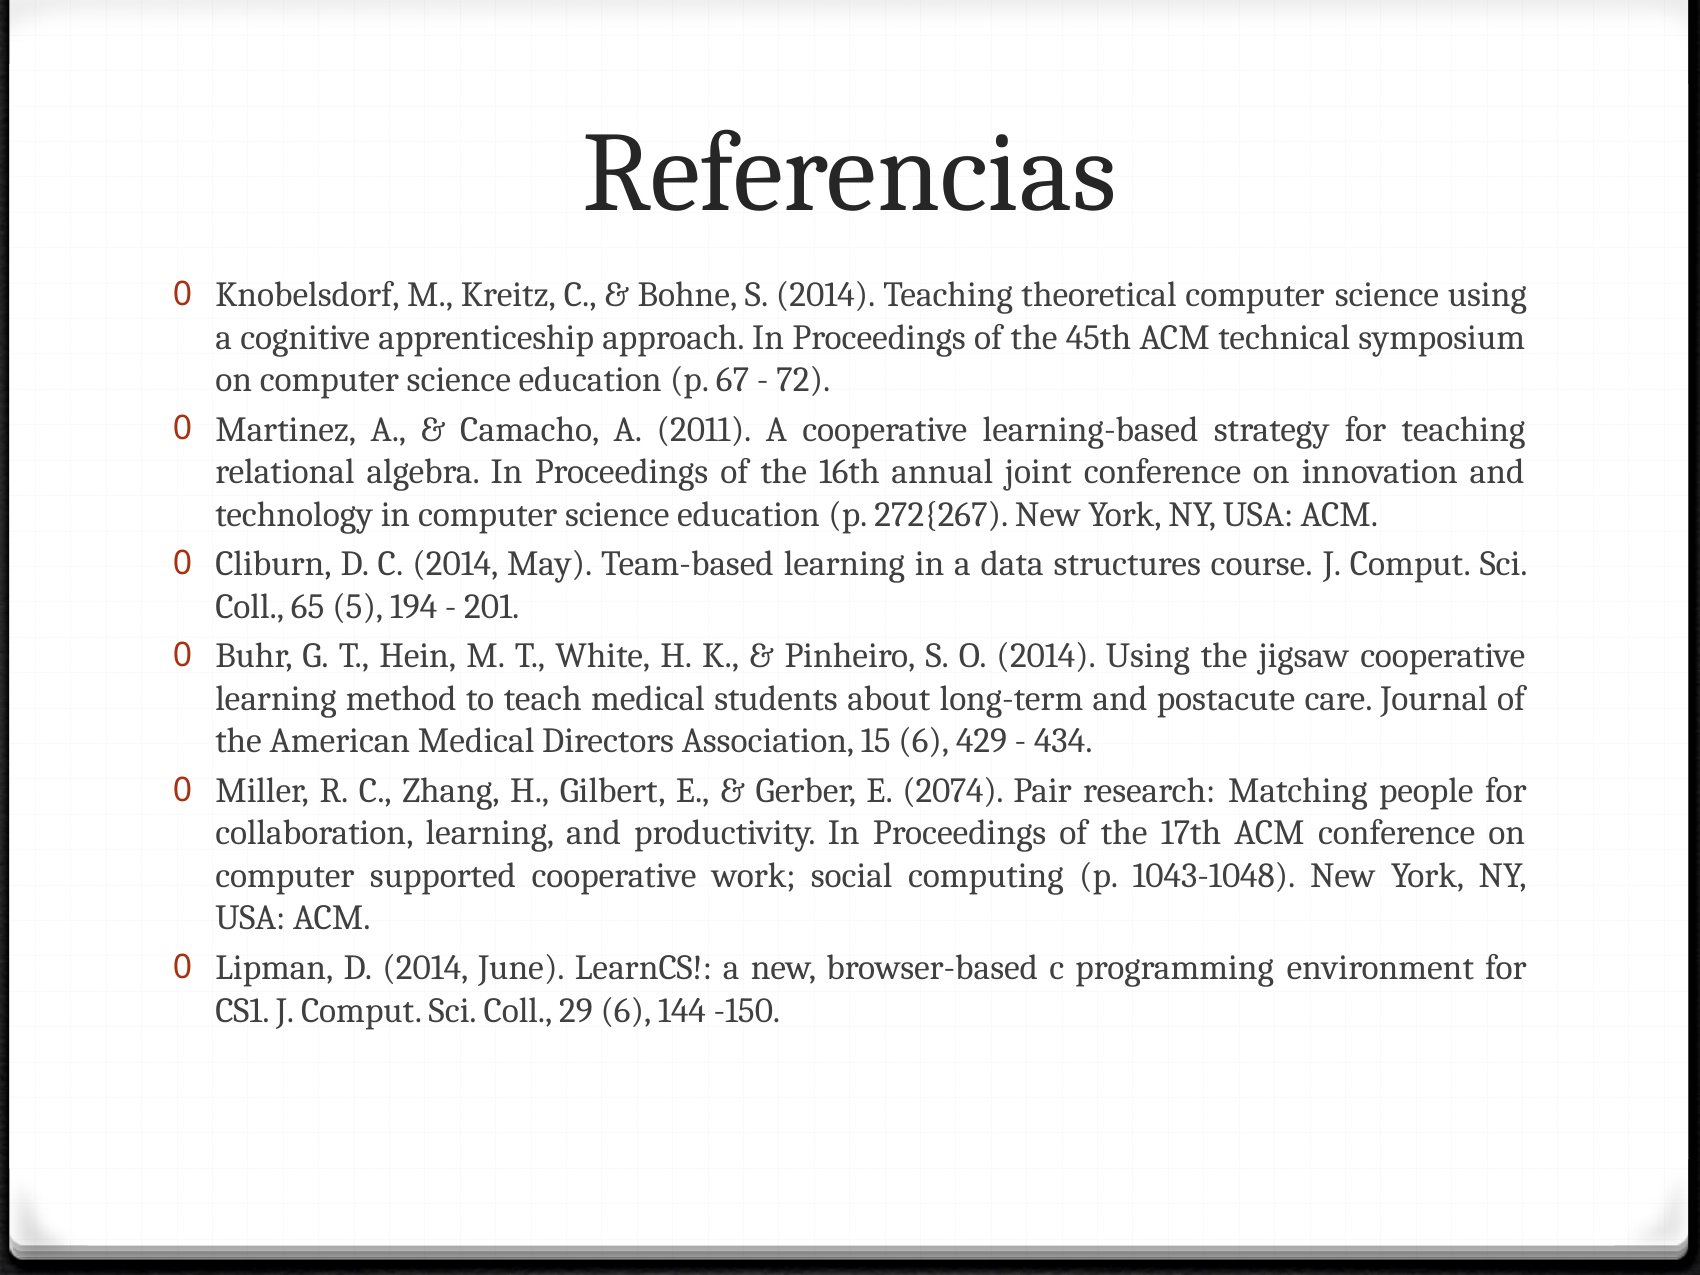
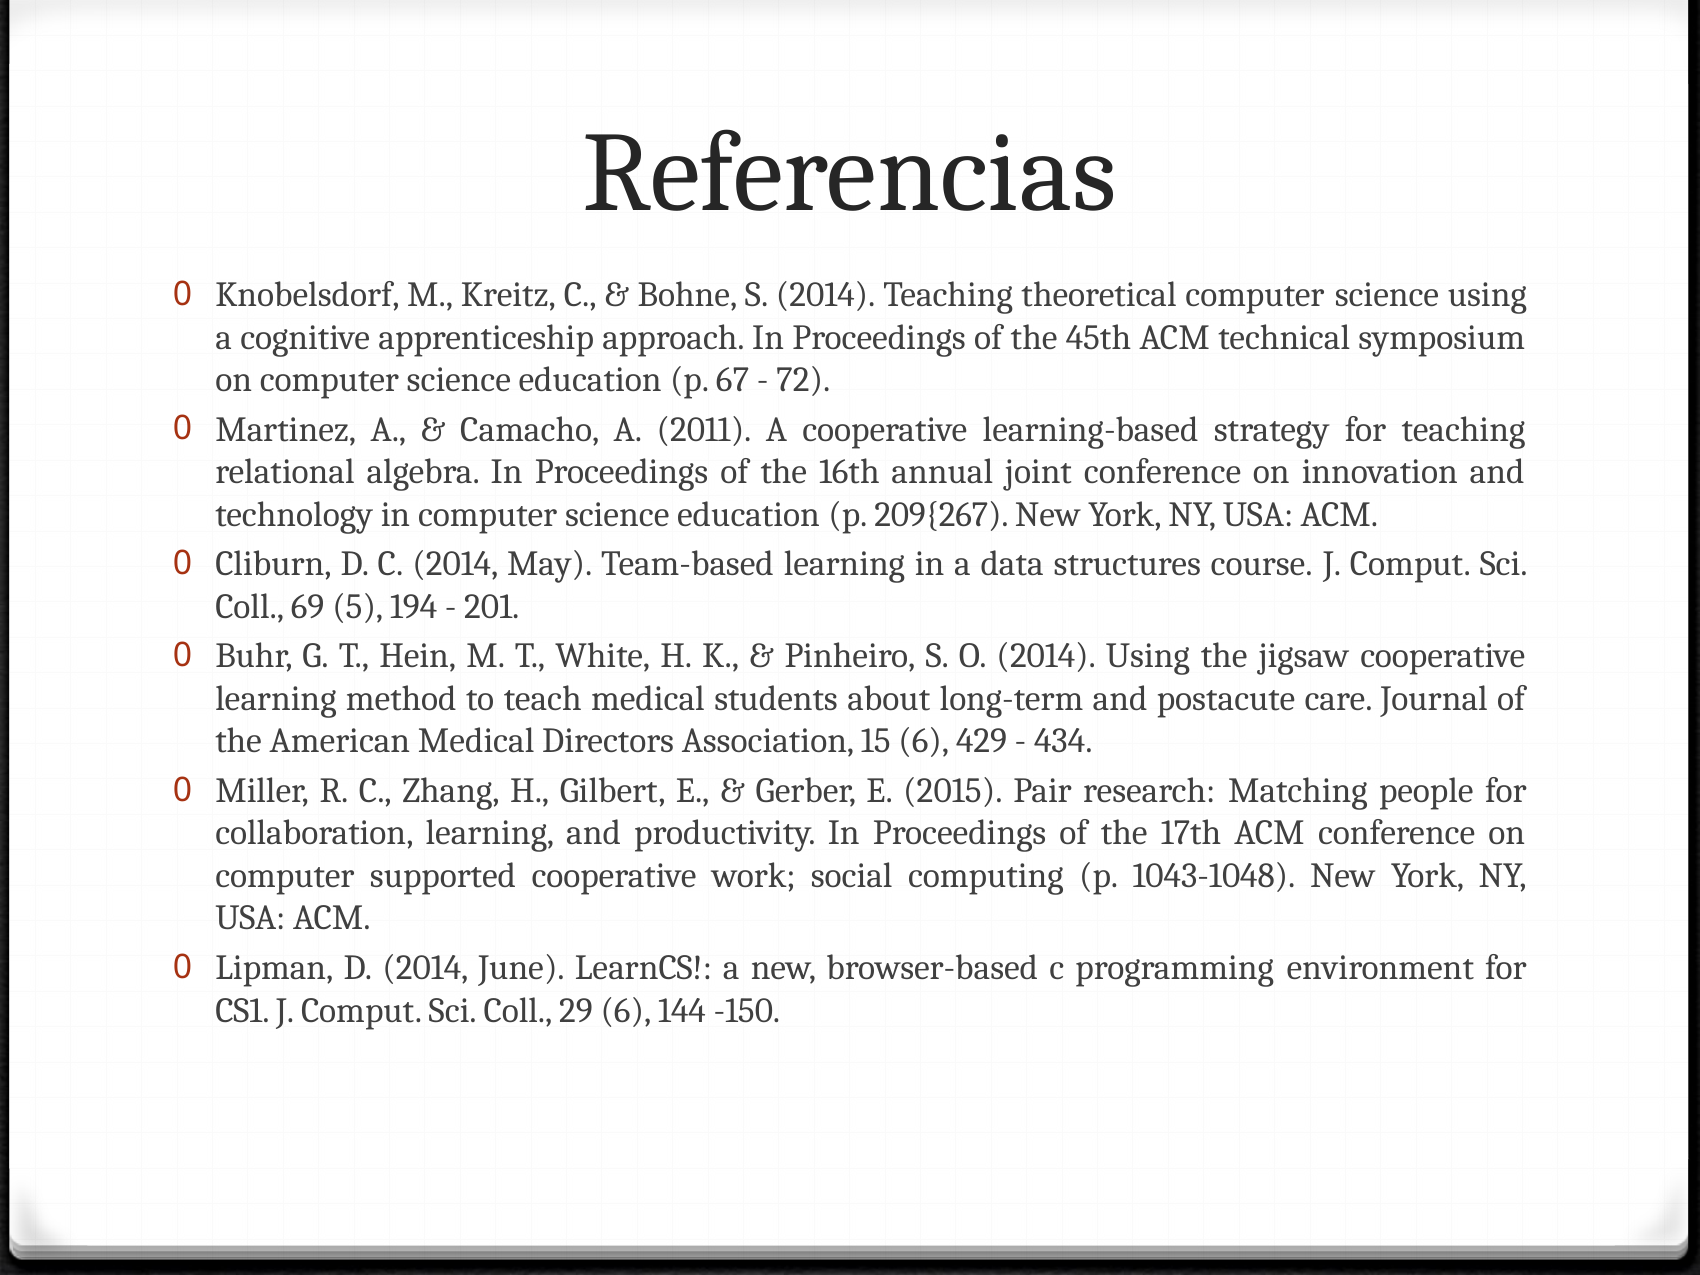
272{267: 272{267 -> 209{267
65: 65 -> 69
2074: 2074 -> 2015
